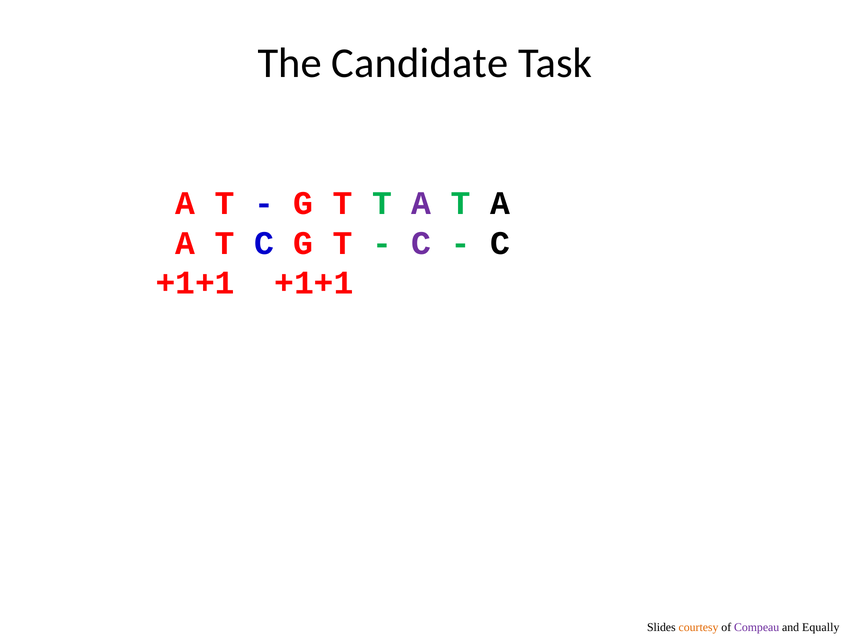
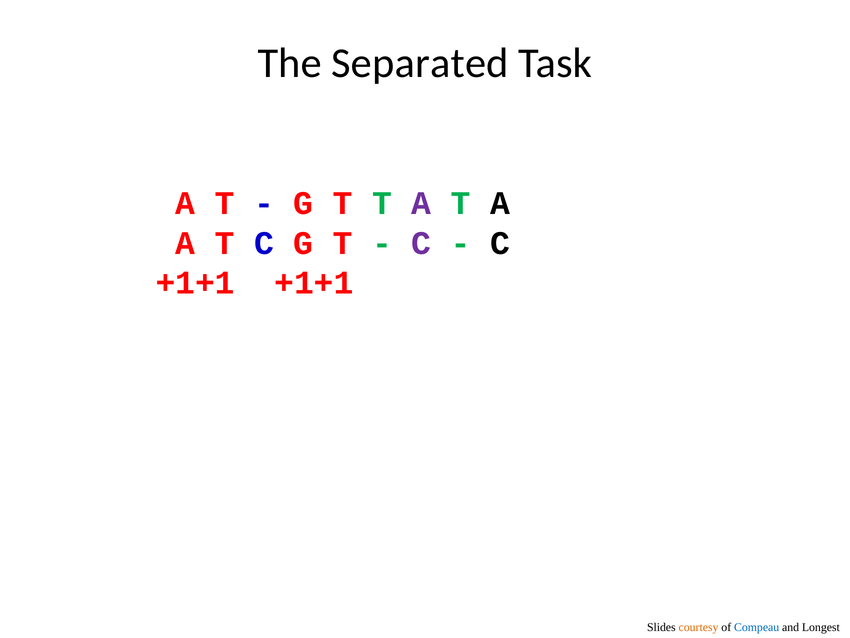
Candidate: Candidate -> Separated
Compeau colour: purple -> blue
Equally: Equally -> Longest
